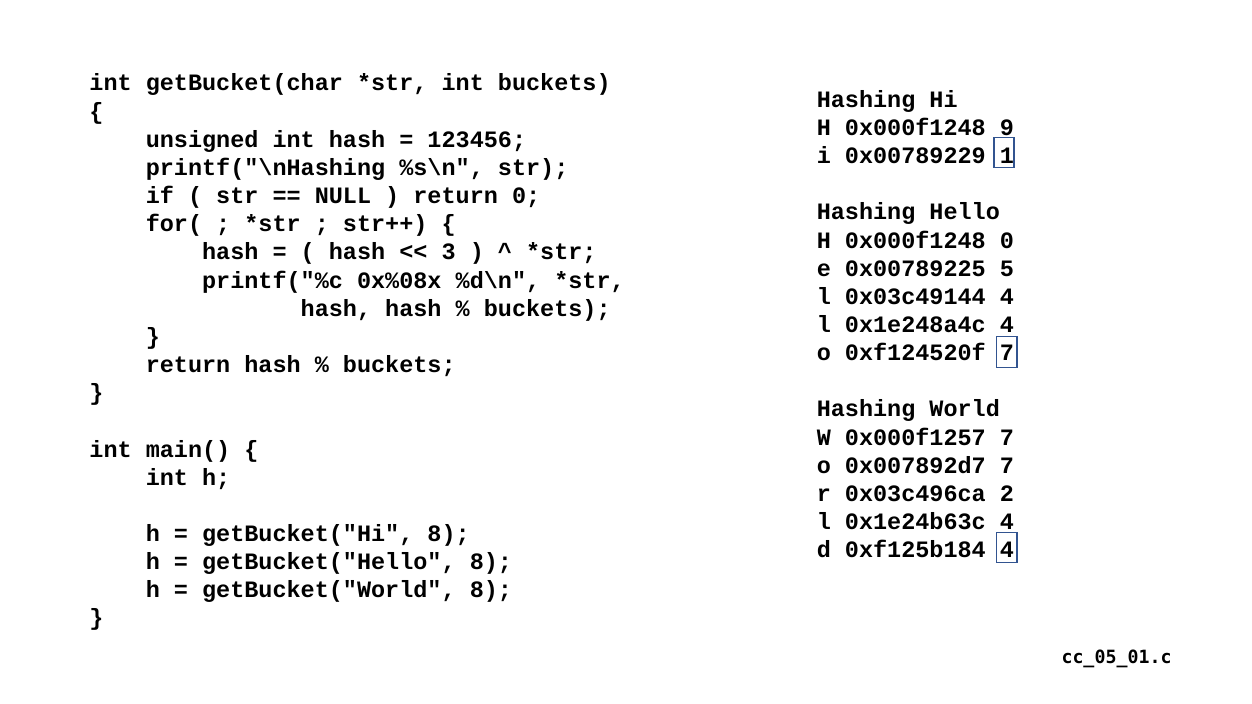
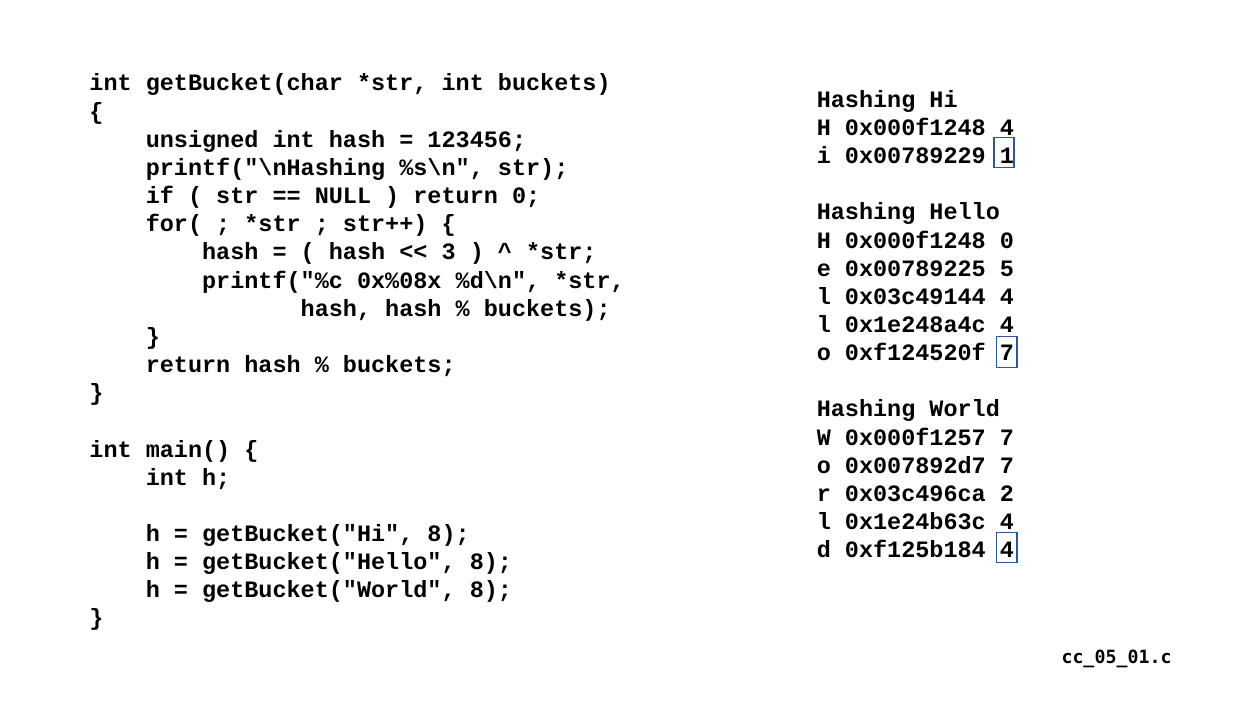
0x000f1248 9: 9 -> 4
